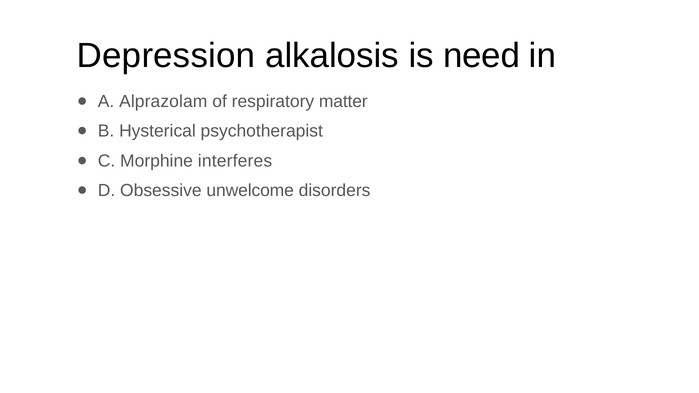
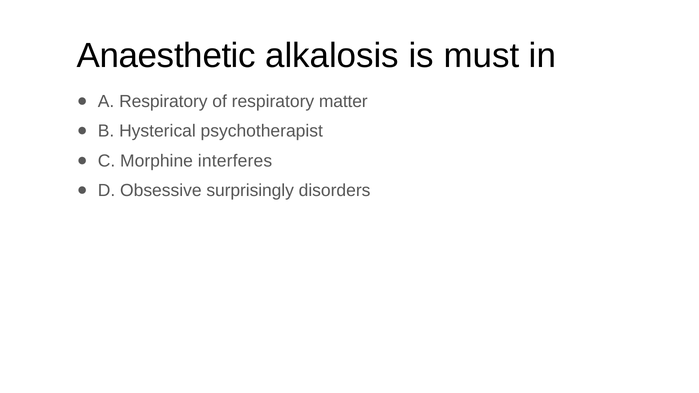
Depression: Depression -> Anaesthetic
need: need -> must
A Alprazolam: Alprazolam -> Respiratory
unwelcome: unwelcome -> surprisingly
